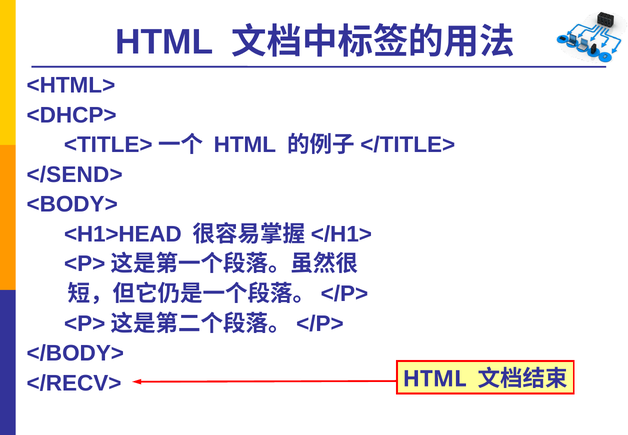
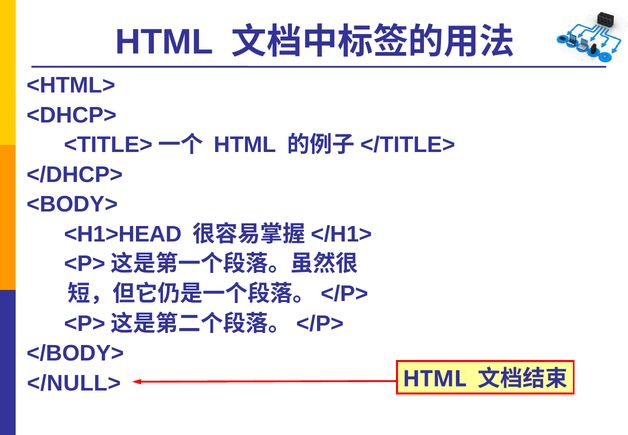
</SEND>: </SEND> -> </DHCP>
</RECV>: </RECV> -> </NULL>
